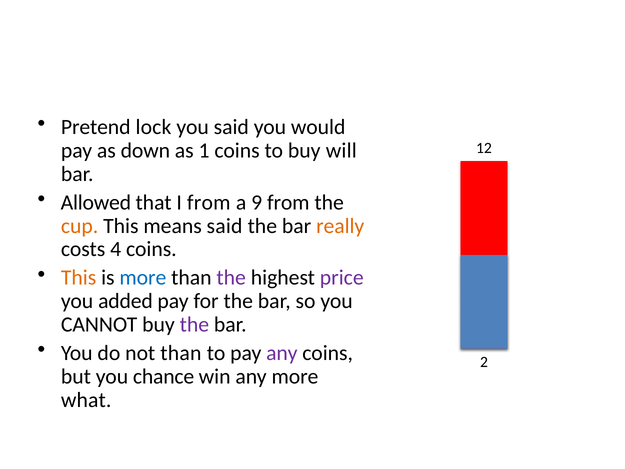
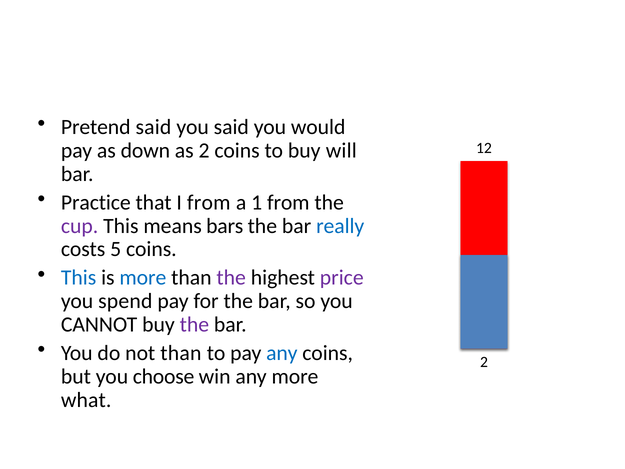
Pretend lock: lock -> said
as 1: 1 -> 2
Allowed: Allowed -> Practice
9: 9 -> 1
cup colour: orange -> purple
means said: said -> bars
really colour: orange -> blue
4: 4 -> 5
This at (79, 278) colour: orange -> blue
added: added -> spend
any at (282, 353) colour: purple -> blue
chance: chance -> choose
